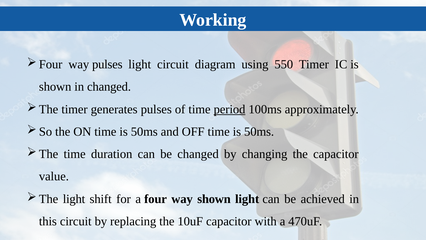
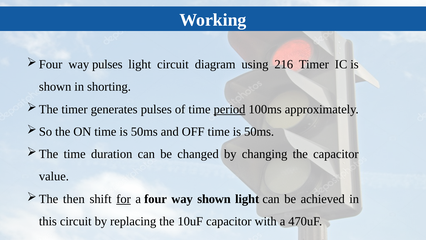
550: 550 -> 216
in changed: changed -> shorting
light at (74, 199): light -> then
for underline: none -> present
